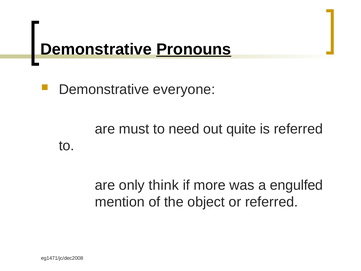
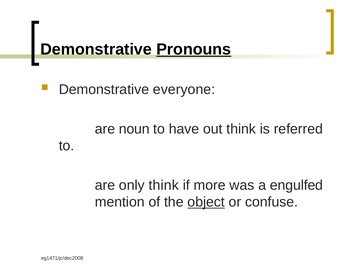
must: must -> noun
need: need -> have
out quite: quite -> think
object underline: none -> present
or referred: referred -> confuse
